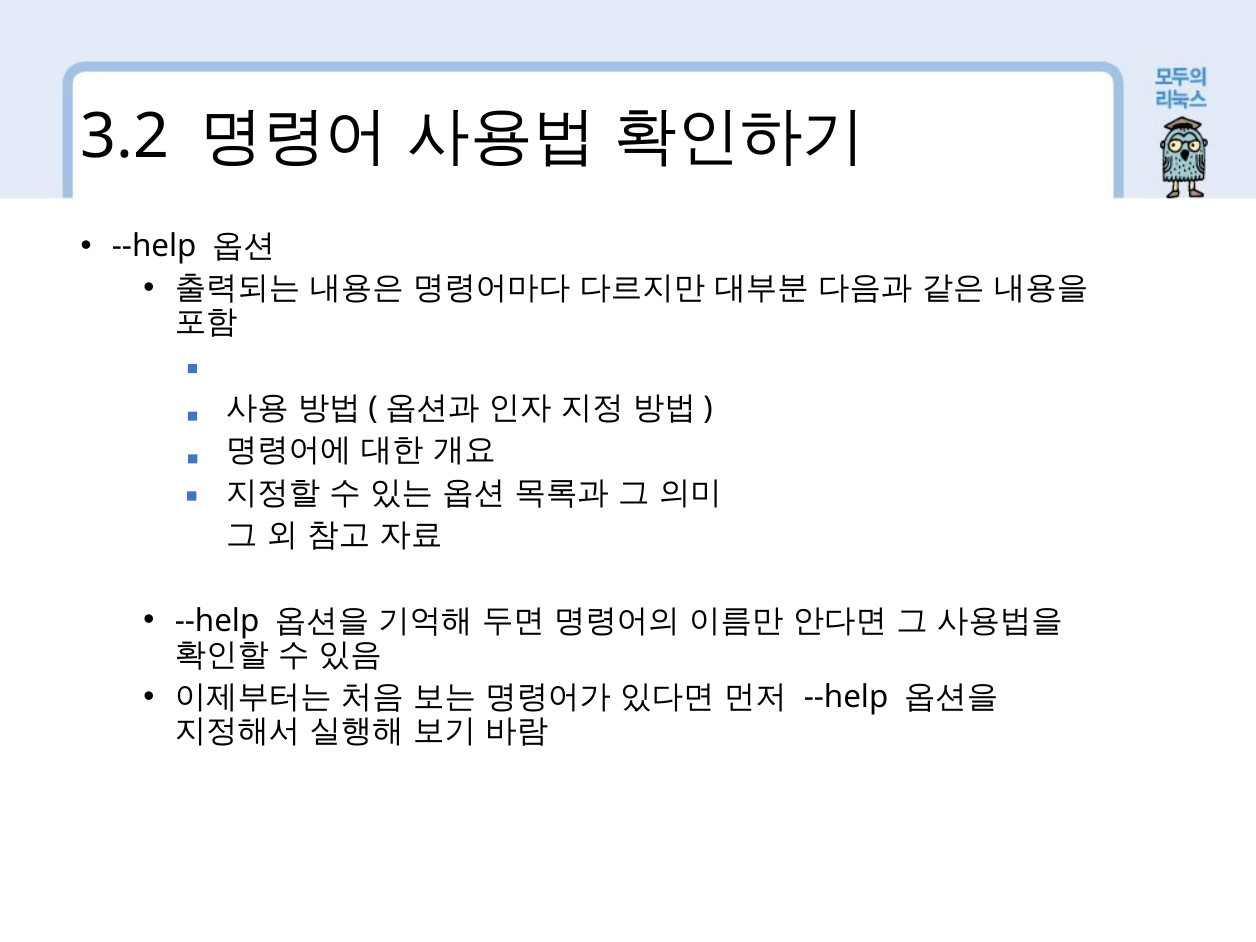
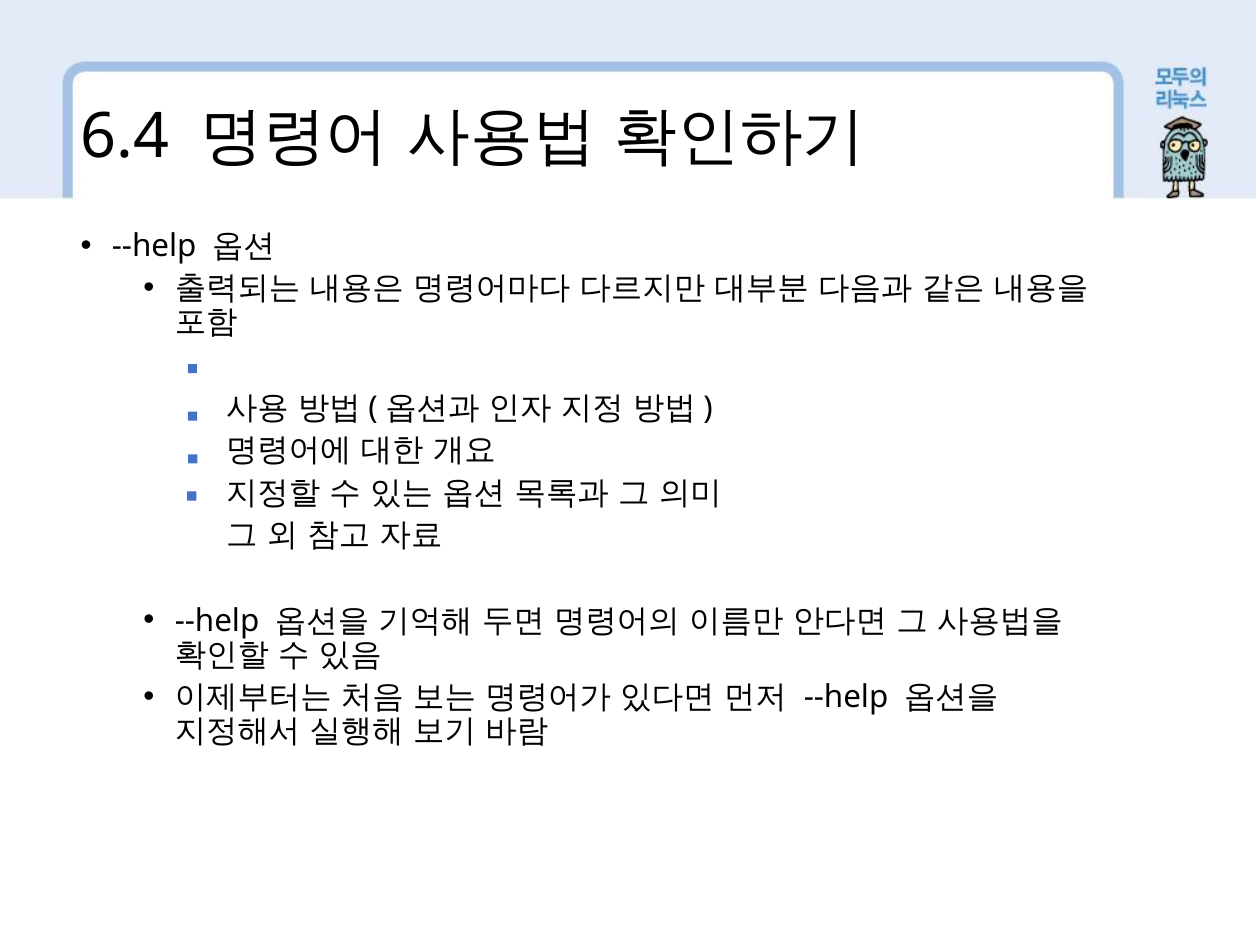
3.2: 3.2 -> 6.4
